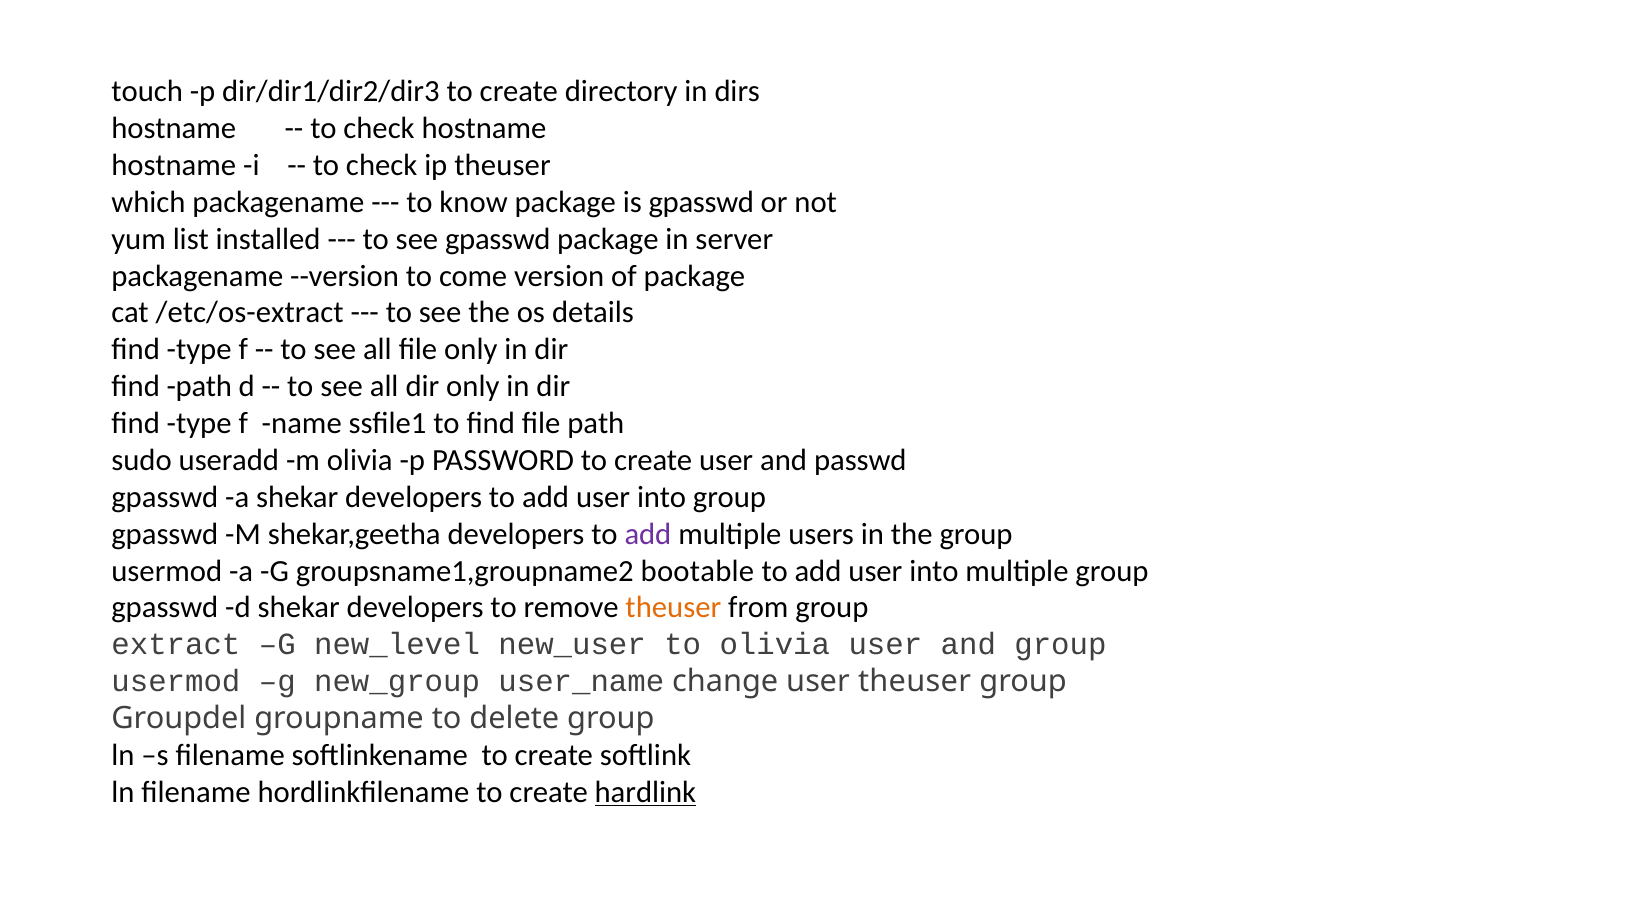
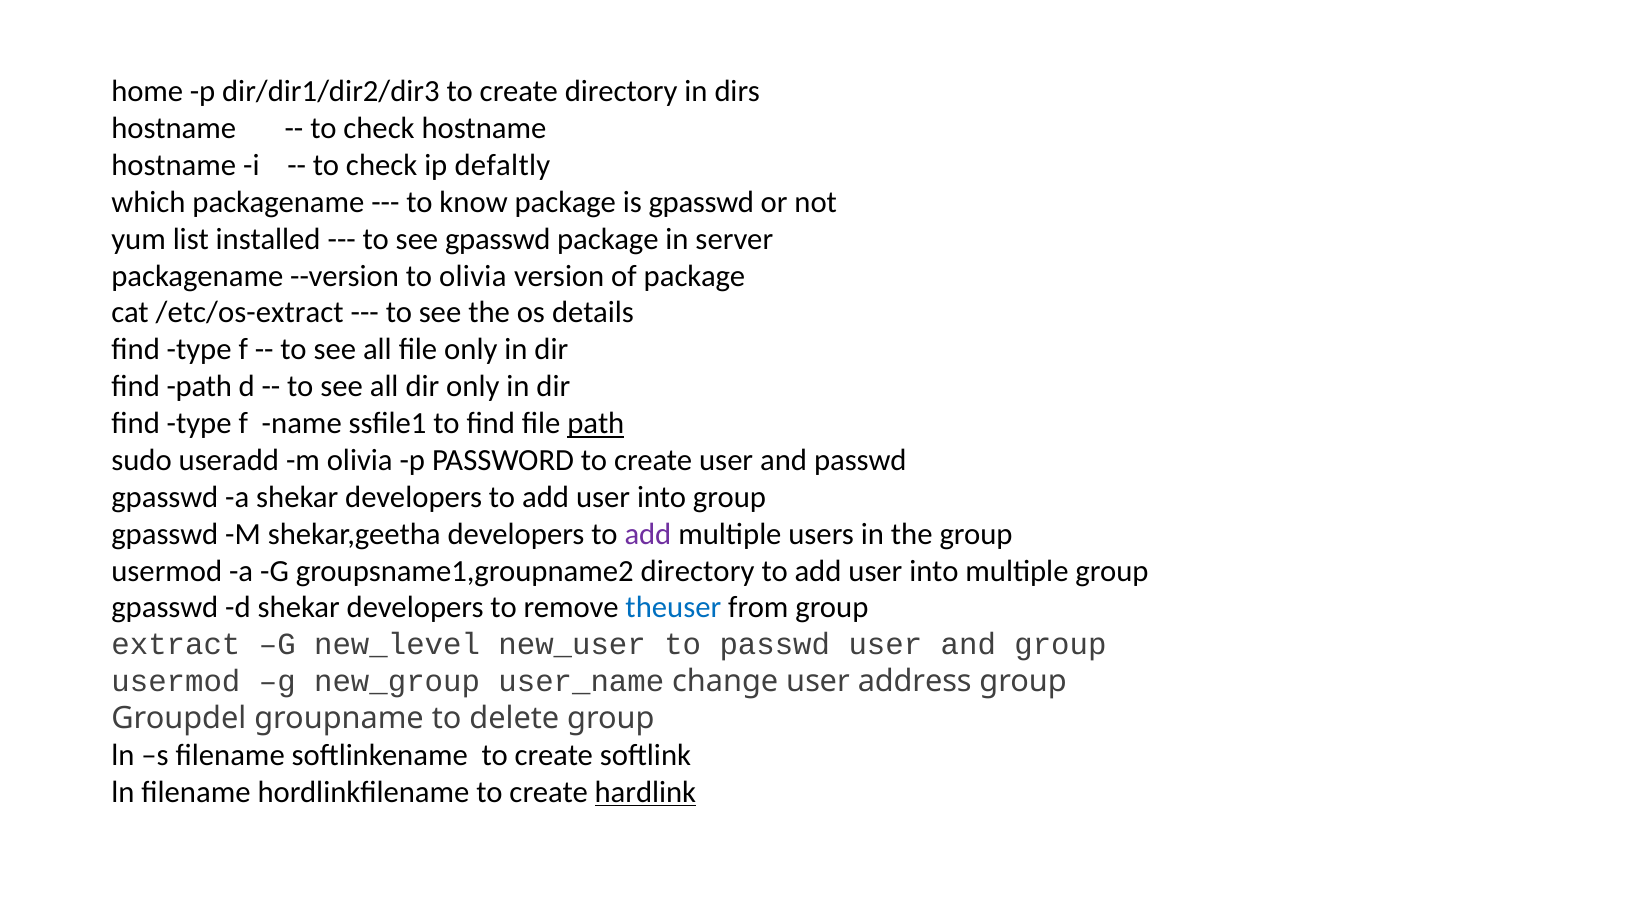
touch: touch -> home
ip theuser: theuser -> defaltly
to come: come -> olivia
path at (596, 423) underline: none -> present
groupsname1,groupname2 bootable: bootable -> directory
theuser at (673, 607) colour: orange -> blue
to olivia: olivia -> passwd
user theuser: theuser -> address
